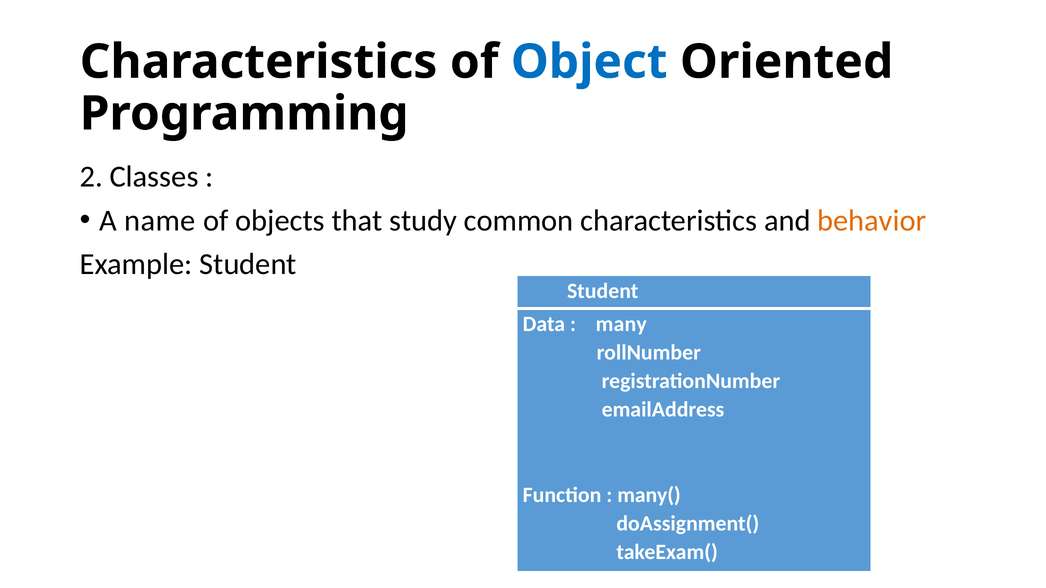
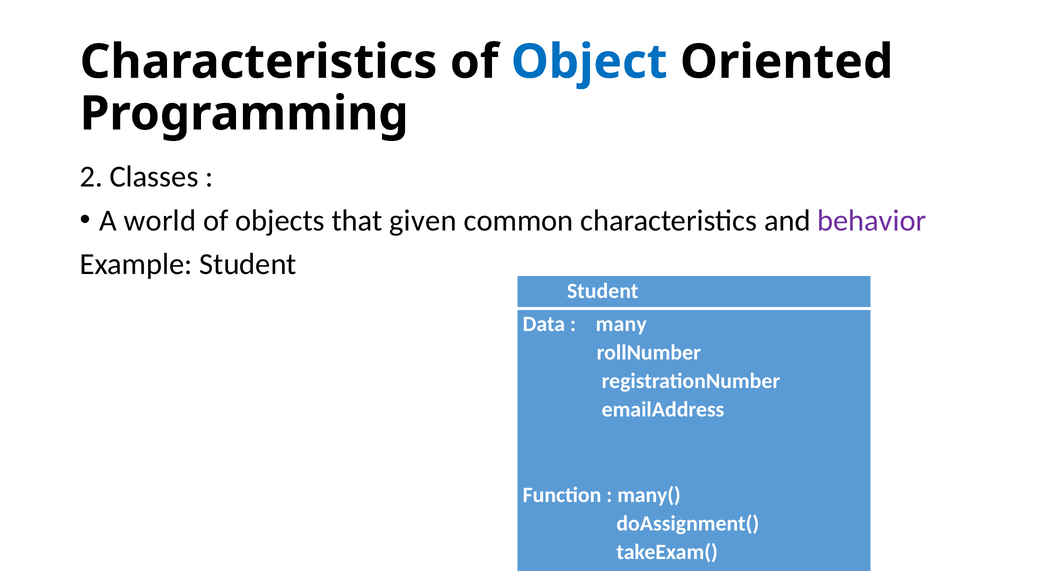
name: name -> world
study: study -> given
behavior colour: orange -> purple
